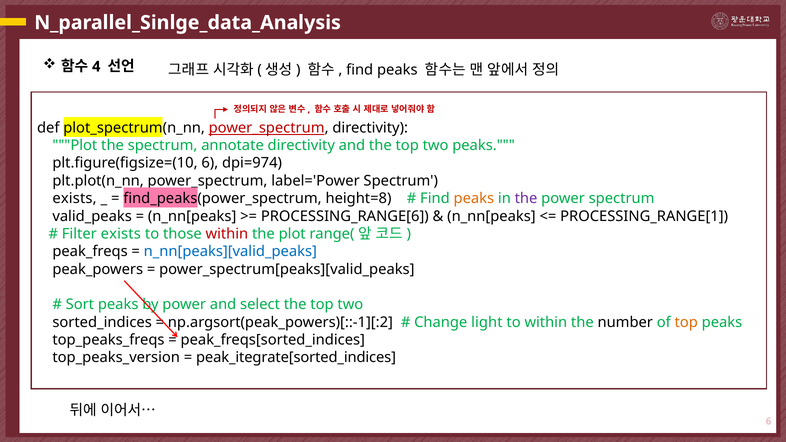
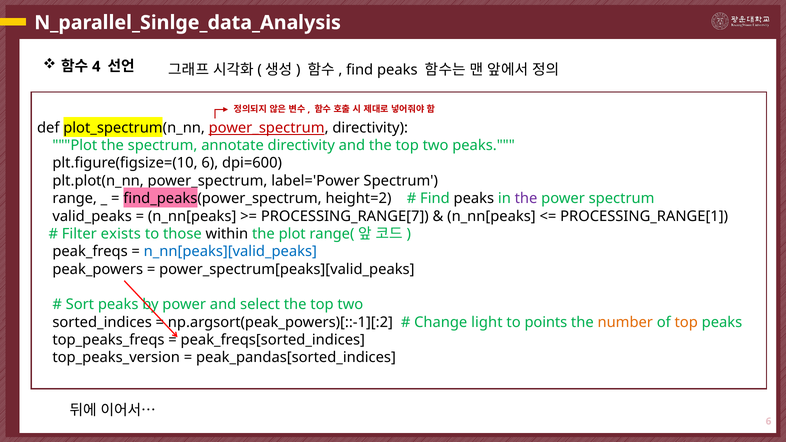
dpi=974: dpi=974 -> dpi=600
exists at (75, 199): exists -> range
height=8: height=8 -> height=2
peaks at (474, 199) colour: orange -> black
PROCESSING_RANGE[6: PROCESSING_RANGE[6 -> PROCESSING_RANGE[7
within at (227, 234) colour: red -> black
to within: within -> points
number colour: black -> orange
peak_itegrate[sorted_indices: peak_itegrate[sorted_indices -> peak_pandas[sorted_indices
